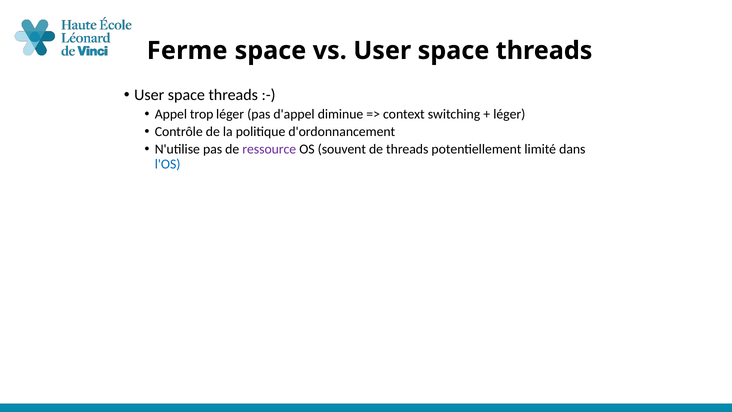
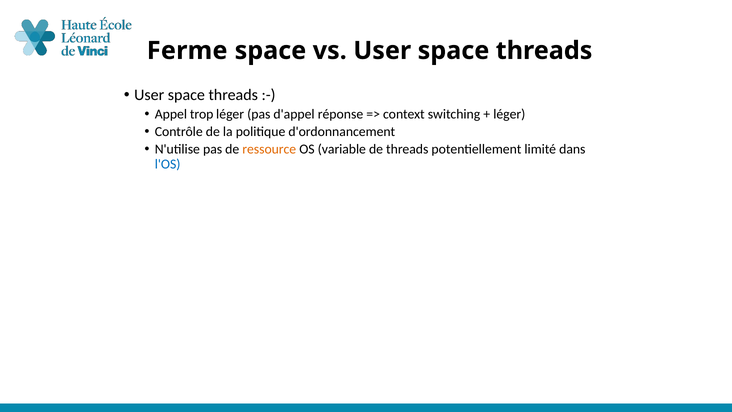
diminue: diminue -> réponse
ressource colour: purple -> orange
souvent: souvent -> variable
